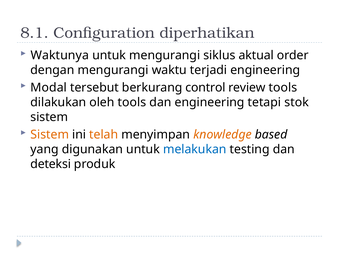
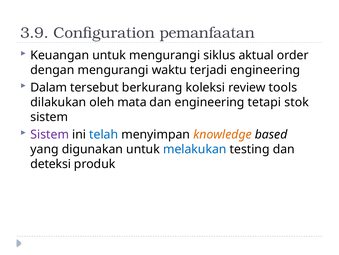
8.1: 8.1 -> 3.9
diperhatikan: diperhatikan -> pemanfaatan
Waktunya: Waktunya -> Keuangan
Modal: Modal -> Dalam
control: control -> koleksi
oleh tools: tools -> mata
Sistem at (50, 134) colour: orange -> purple
telah colour: orange -> blue
